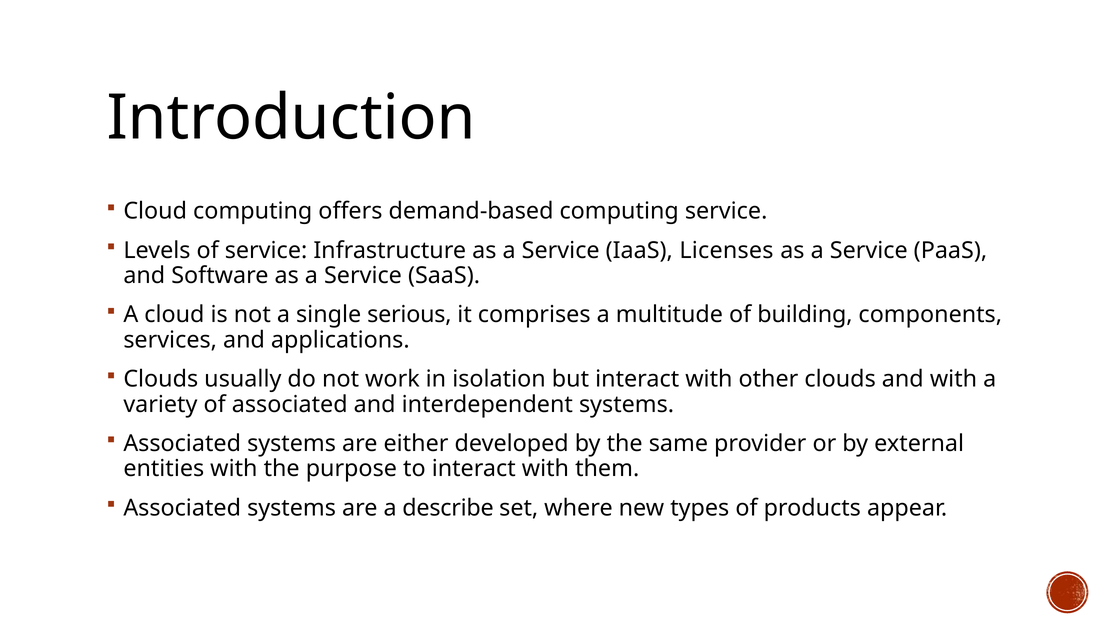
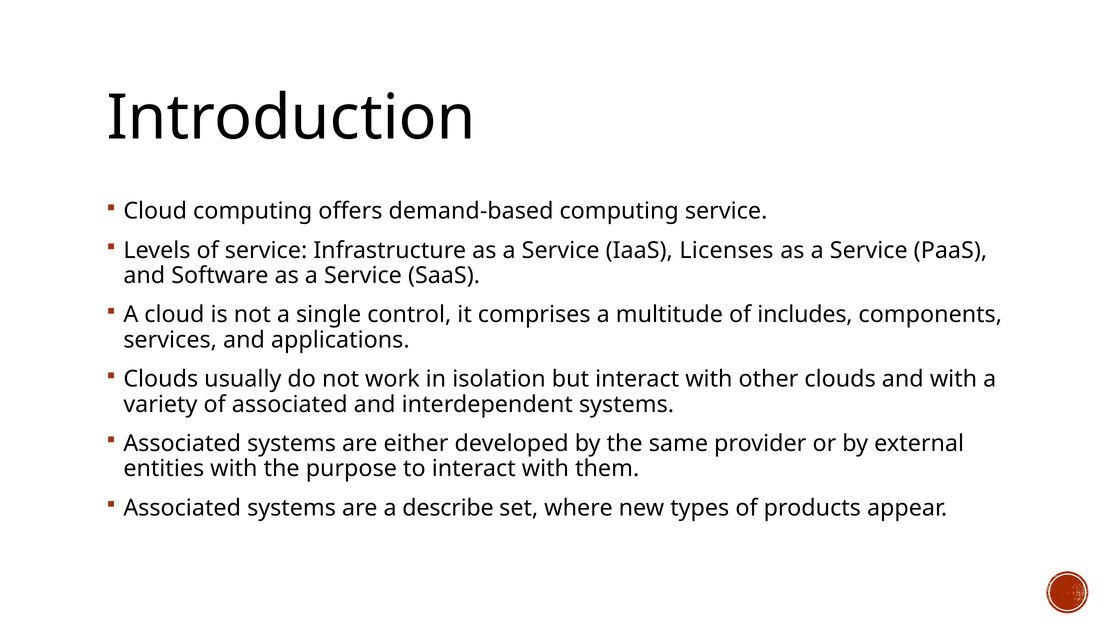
serious: serious -> control
building: building -> includes
